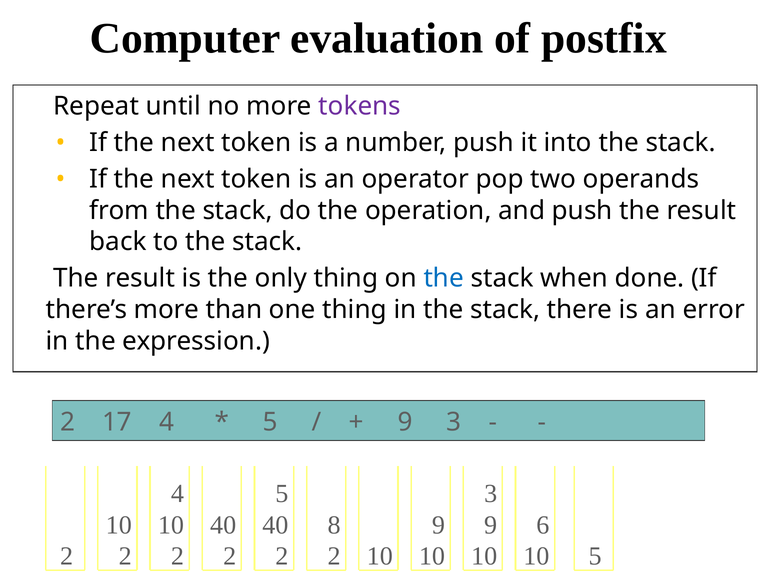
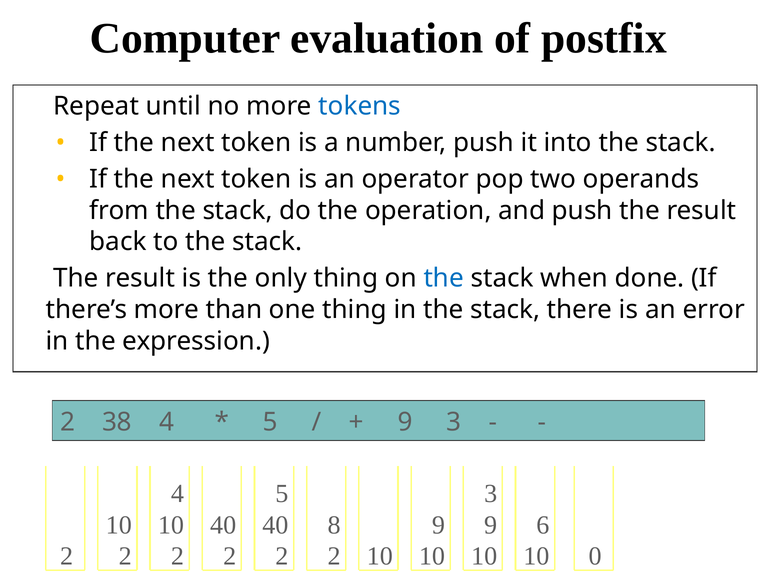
tokens colour: purple -> blue
17: 17 -> 38
10 5: 5 -> 0
